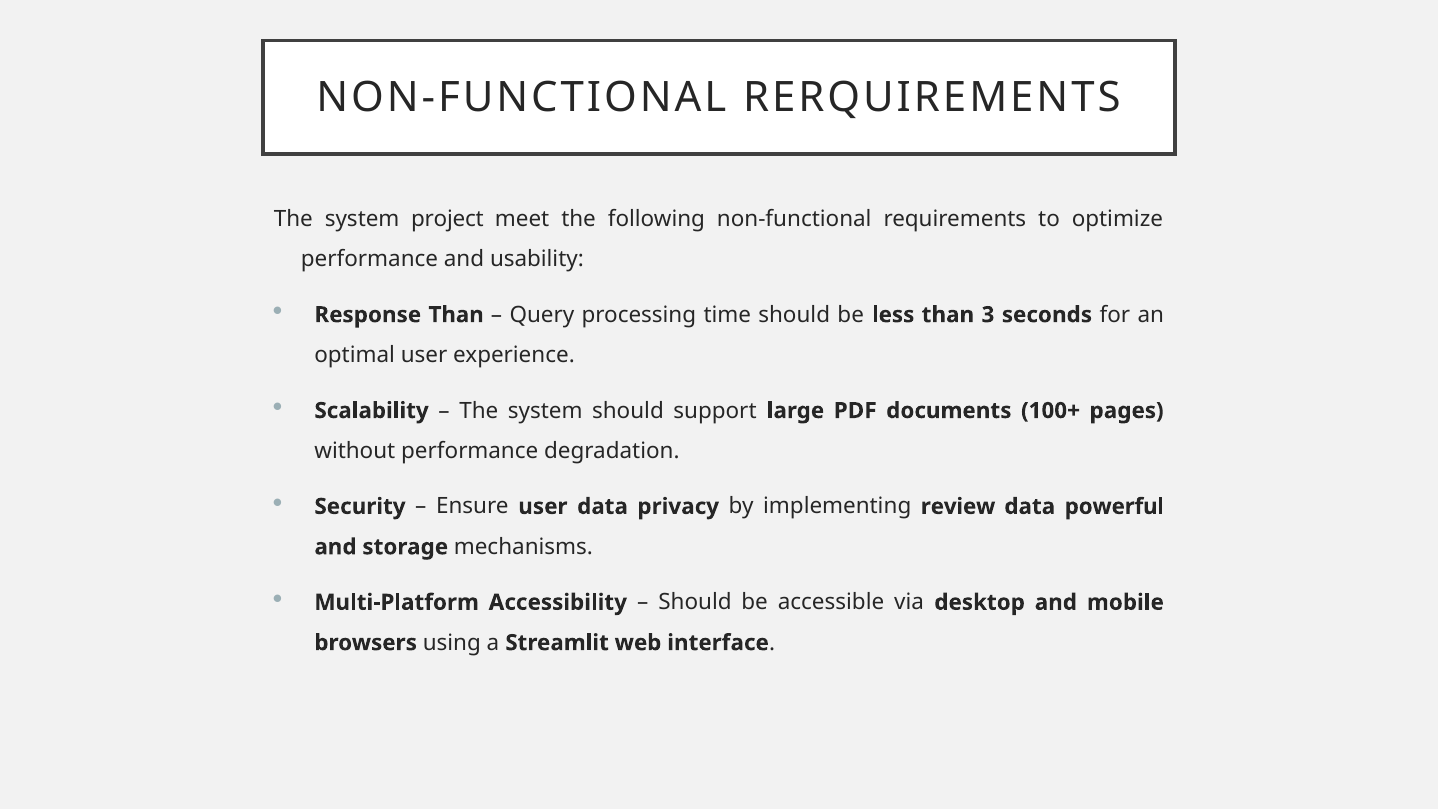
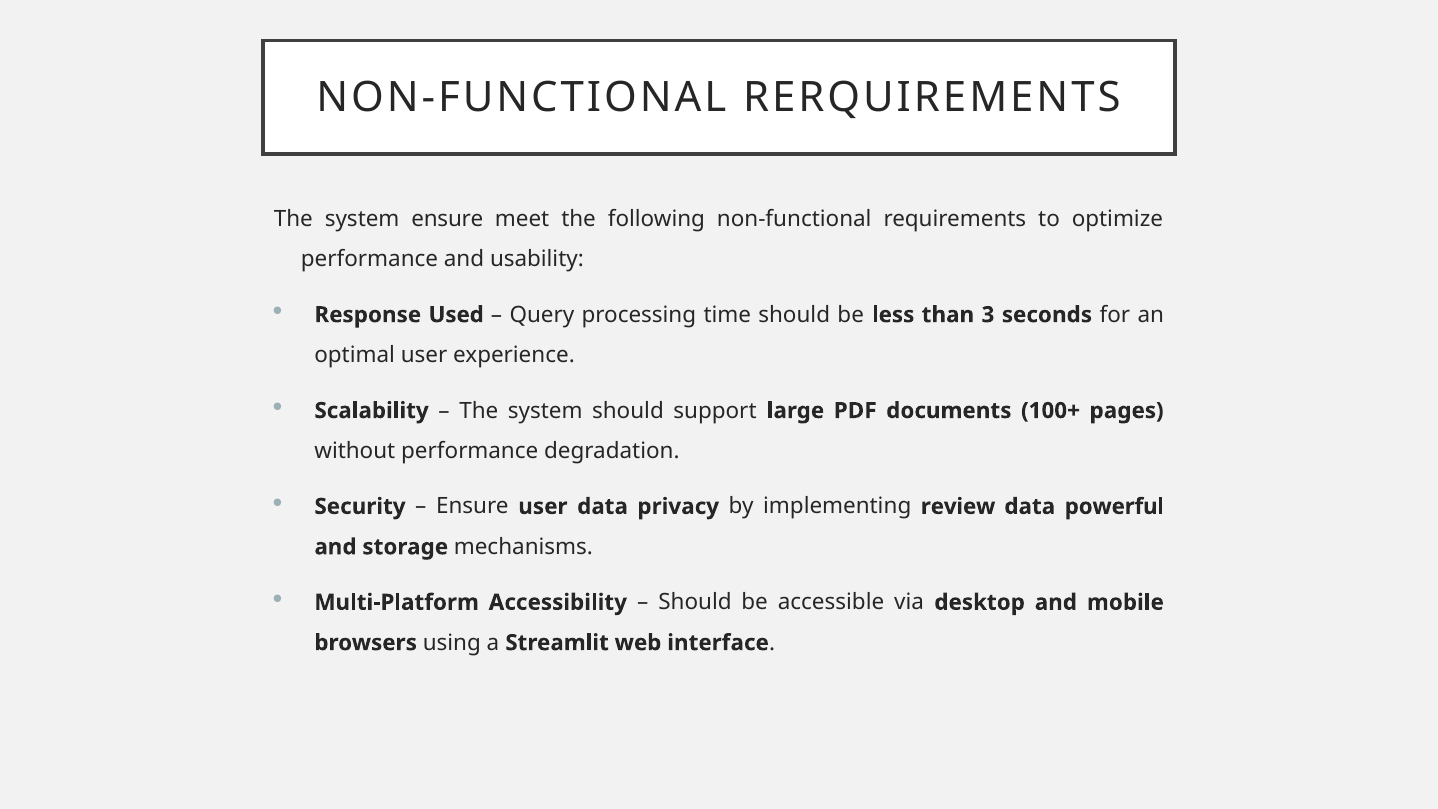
system project: project -> ensure
Response Than: Than -> Used
